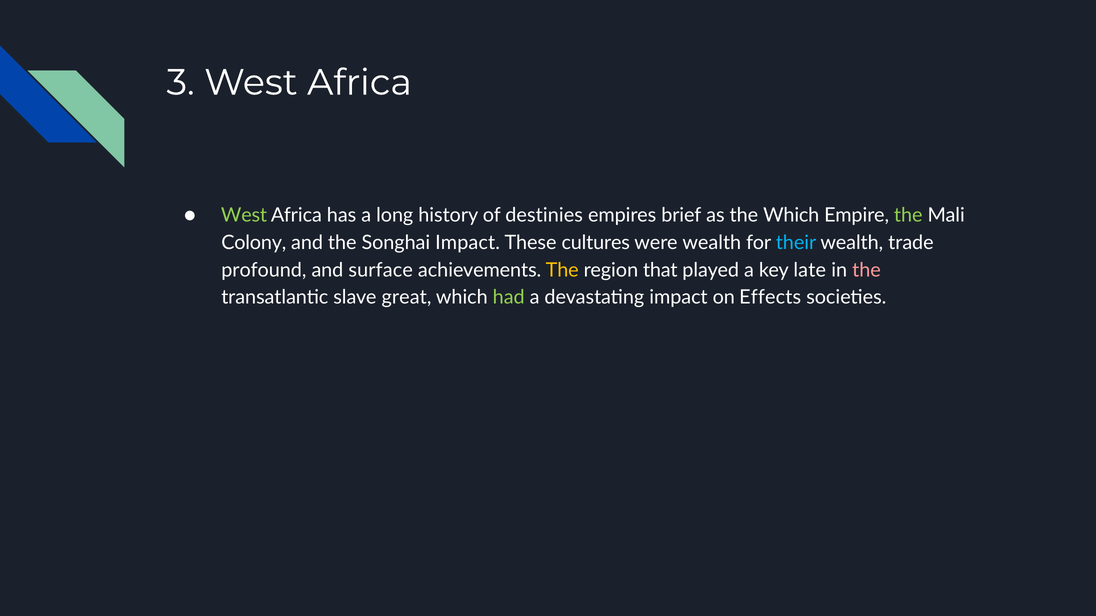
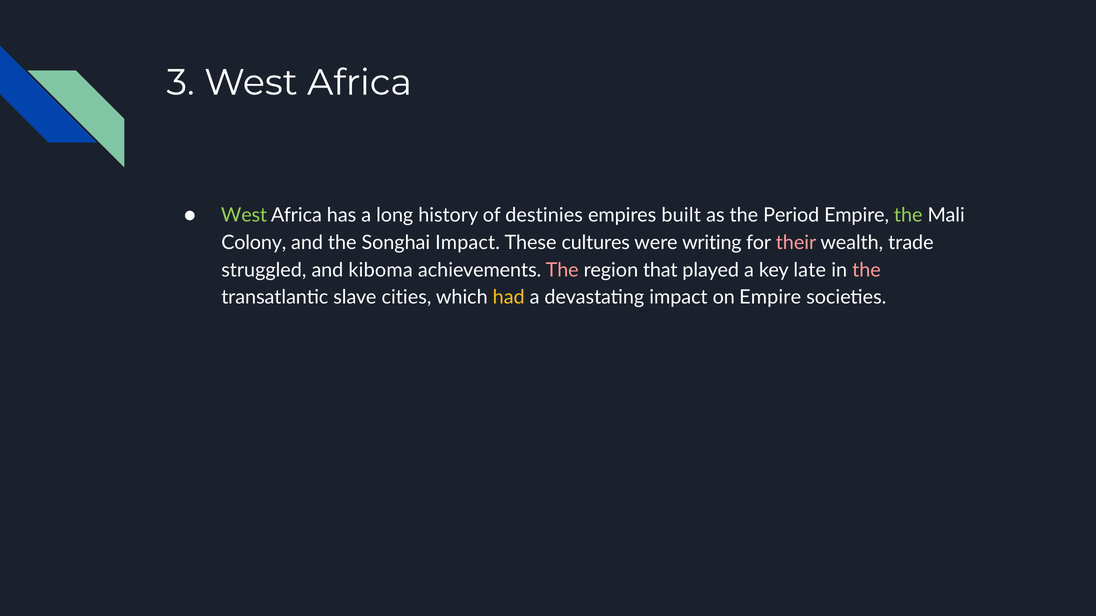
brief: brief -> built
the Which: Which -> Period
were wealth: wealth -> writing
their colour: light blue -> pink
profound: profound -> struggled
surface: surface -> kiboma
The at (562, 270) colour: yellow -> pink
great: great -> cities
had colour: light green -> yellow
on Effects: Effects -> Empire
